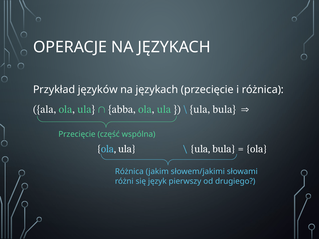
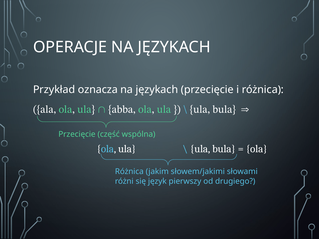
języków: języków -> oznacza
